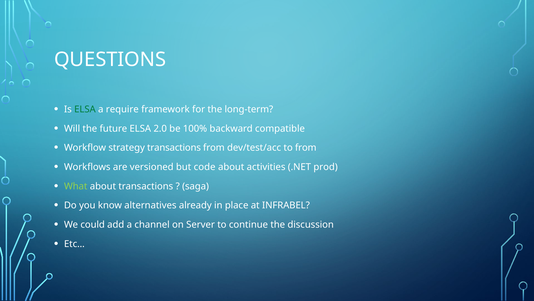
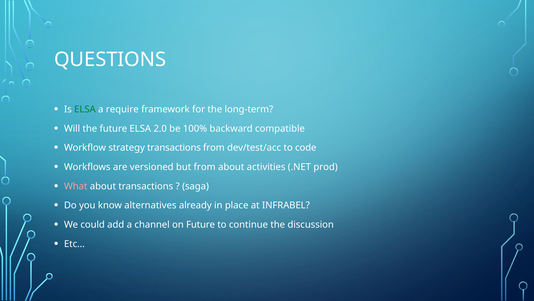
to from: from -> code
but code: code -> from
What colour: light green -> pink
on Server: Server -> Future
